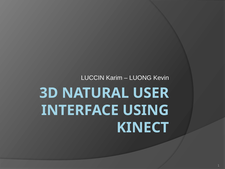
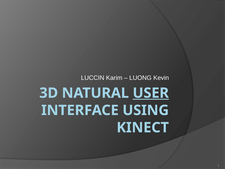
USER underline: none -> present
